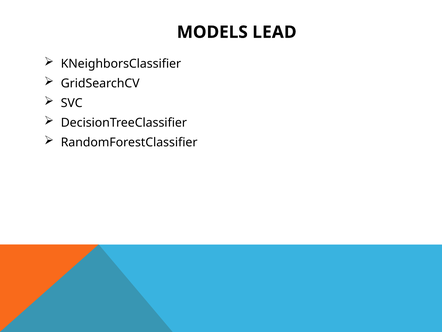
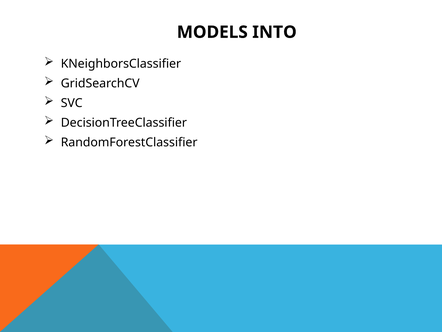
LEAD: LEAD -> INTO
